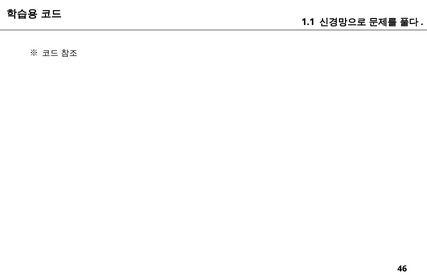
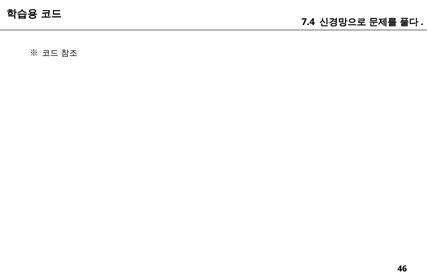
1.1: 1.1 -> 7.4
